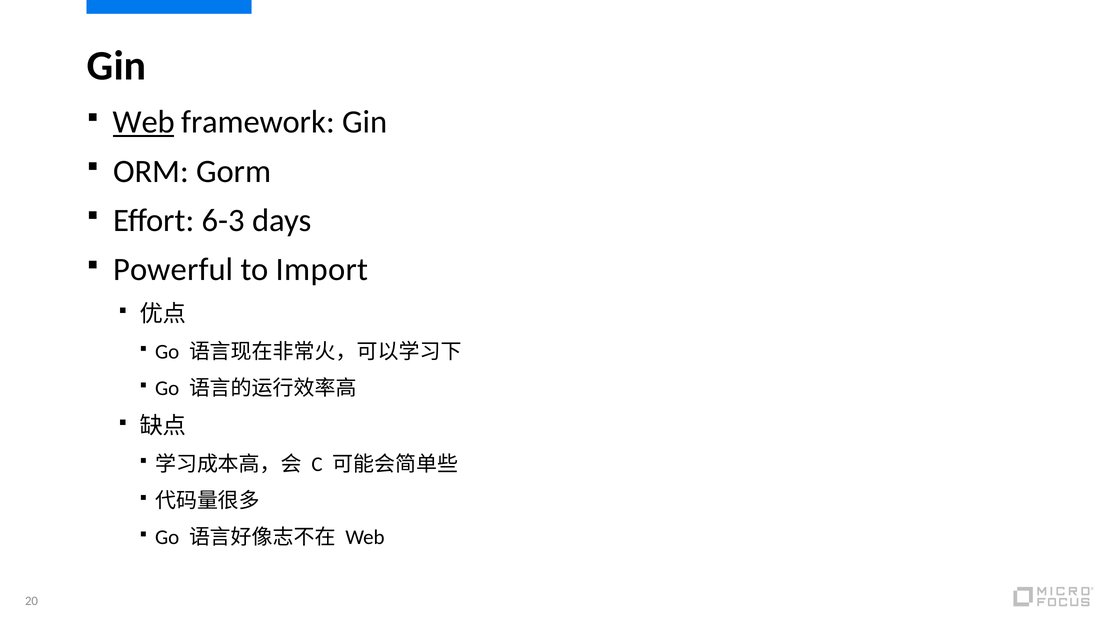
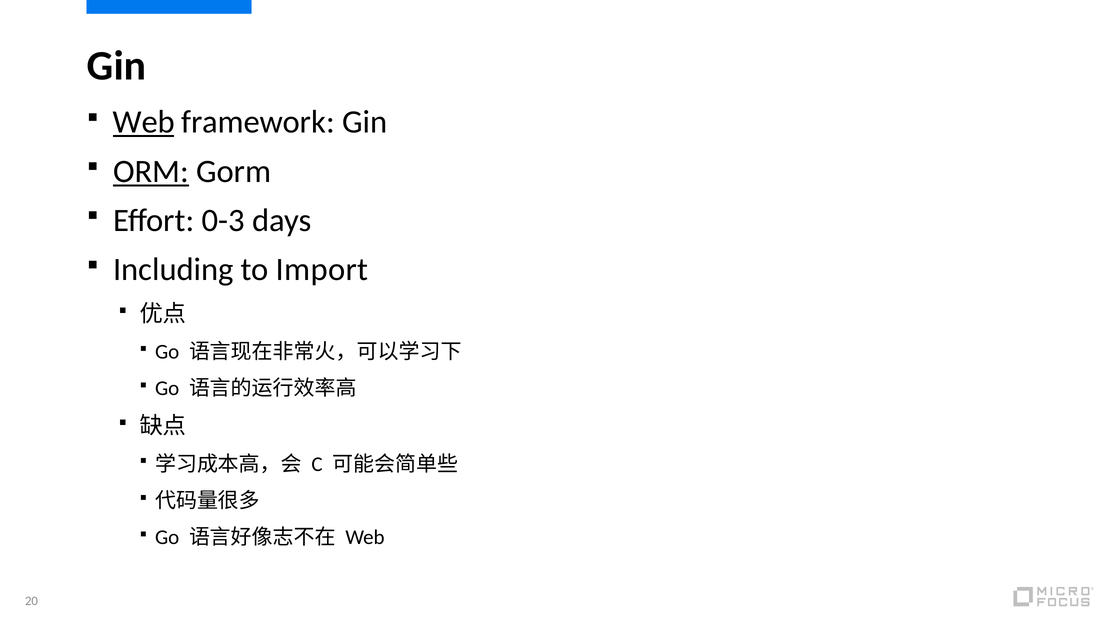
ORM underline: none -> present
6-3: 6-3 -> 0-3
Powerful: Powerful -> Including
